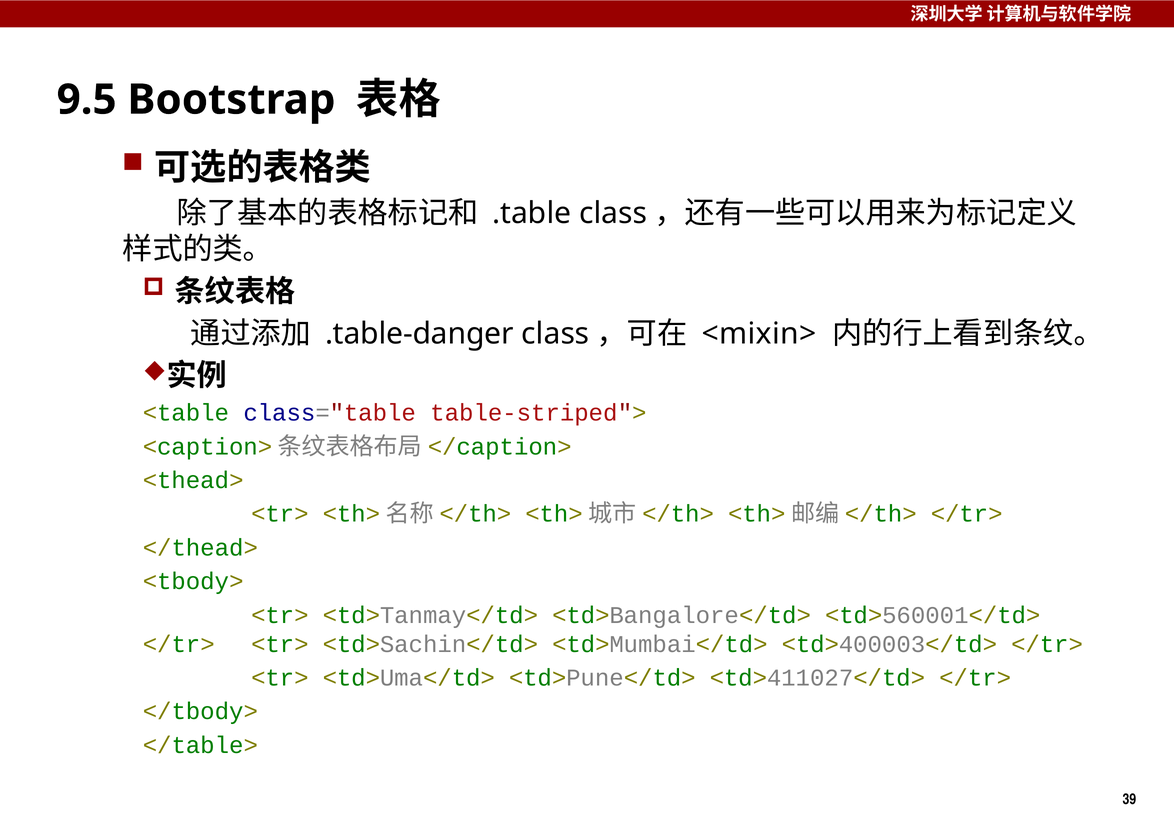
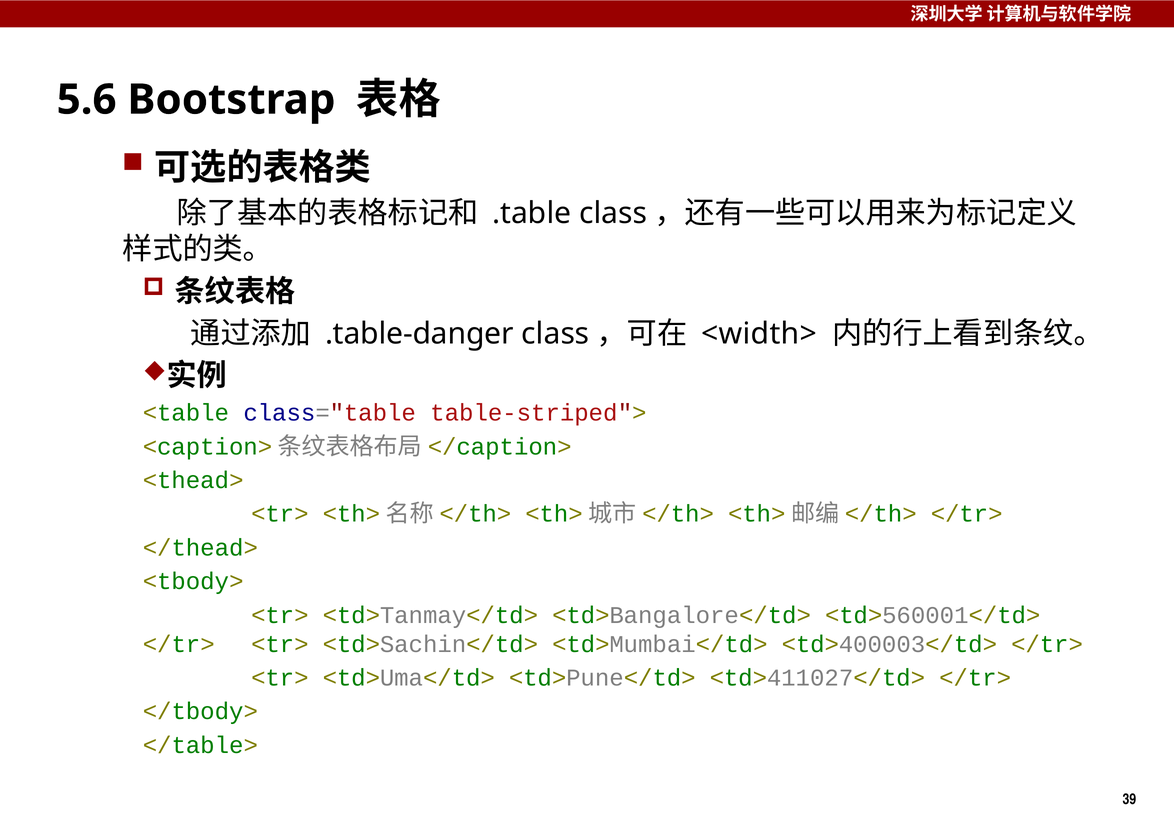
9.5: 9.5 -> 5.6
<mixin>: <mixin> -> <width>
